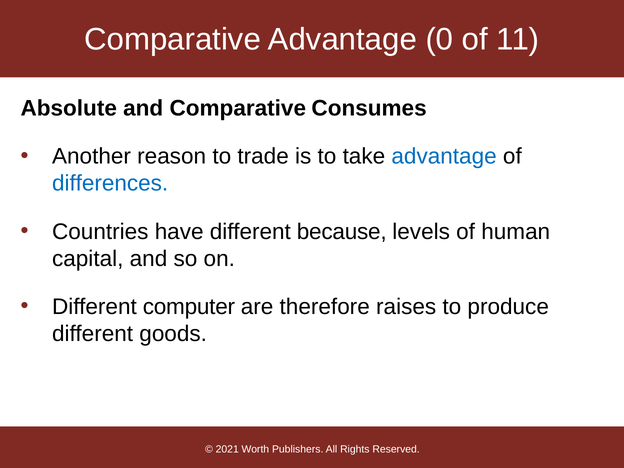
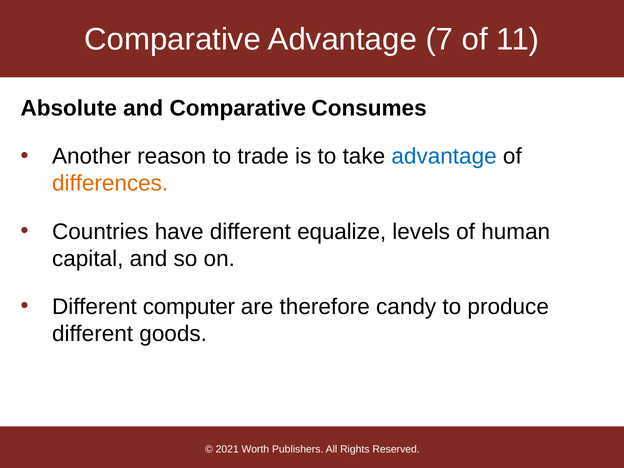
0: 0 -> 7
differences colour: blue -> orange
because: because -> equalize
raises: raises -> candy
